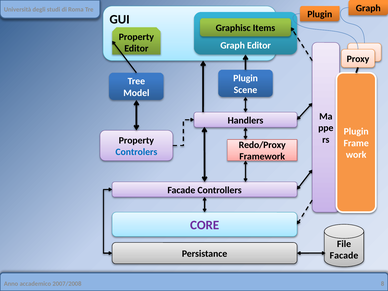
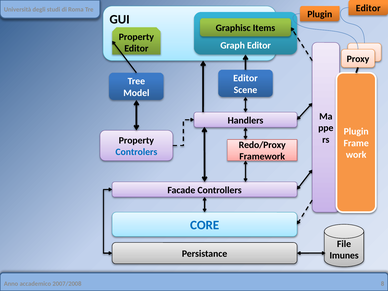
Graph at (368, 8): Graph -> Editor
Plugin at (246, 78): Plugin -> Editor
CORE colour: purple -> blue
Facade at (344, 256): Facade -> Imunes
